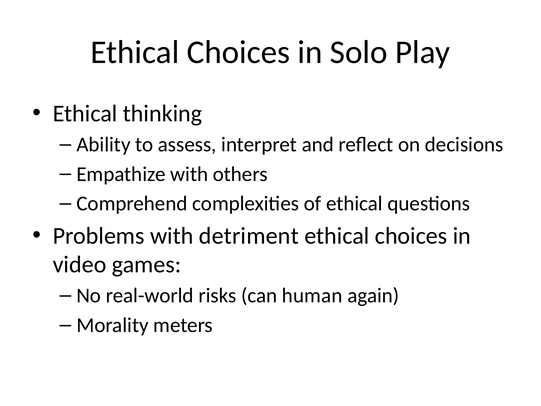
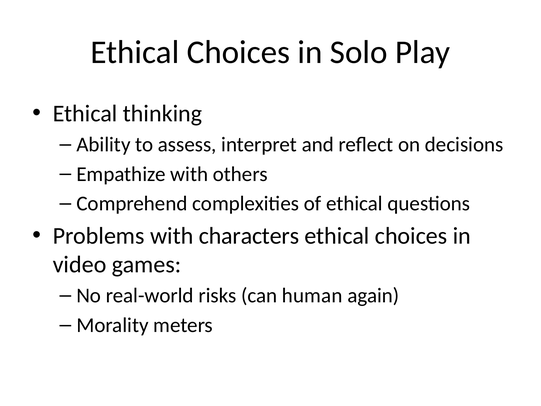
detriment: detriment -> characters
